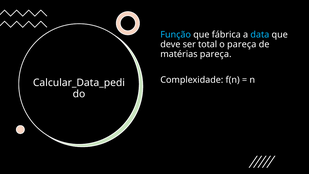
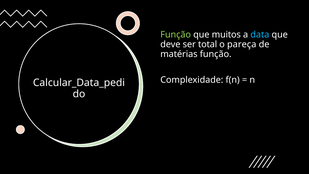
Função at (176, 35) colour: light blue -> light green
fábrica: fábrica -> muitos
matérias pareça: pareça -> função
